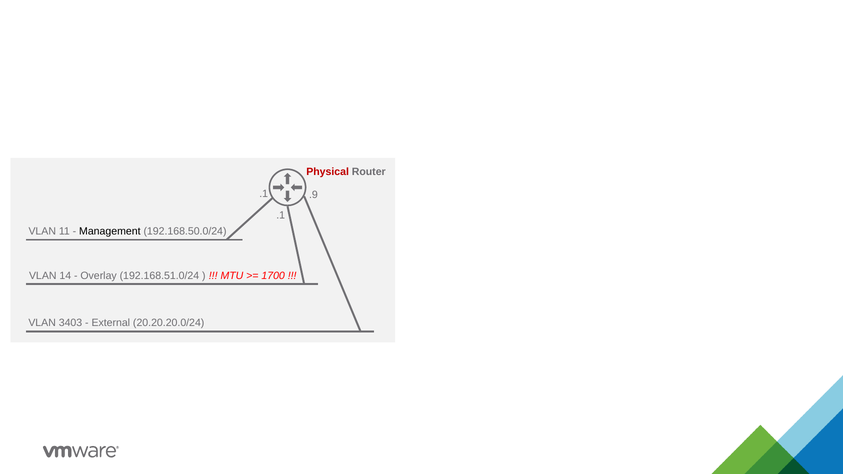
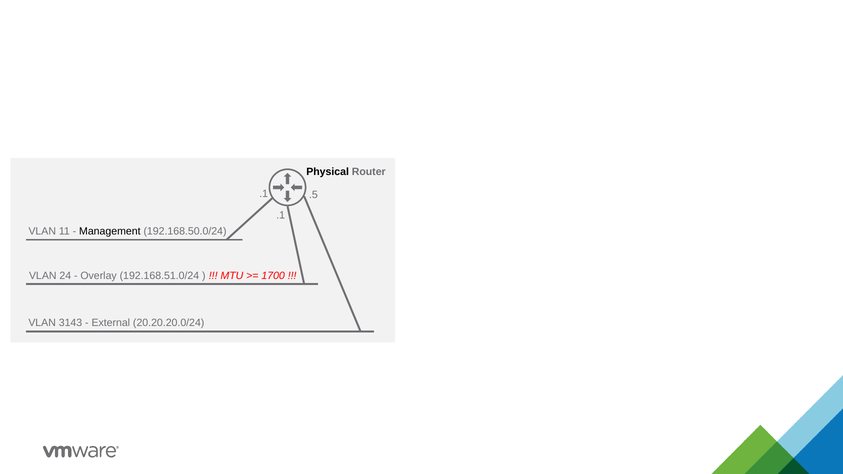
Physical colour: red -> black
.9: .9 -> .5
14: 14 -> 24
3403: 3403 -> 3143
